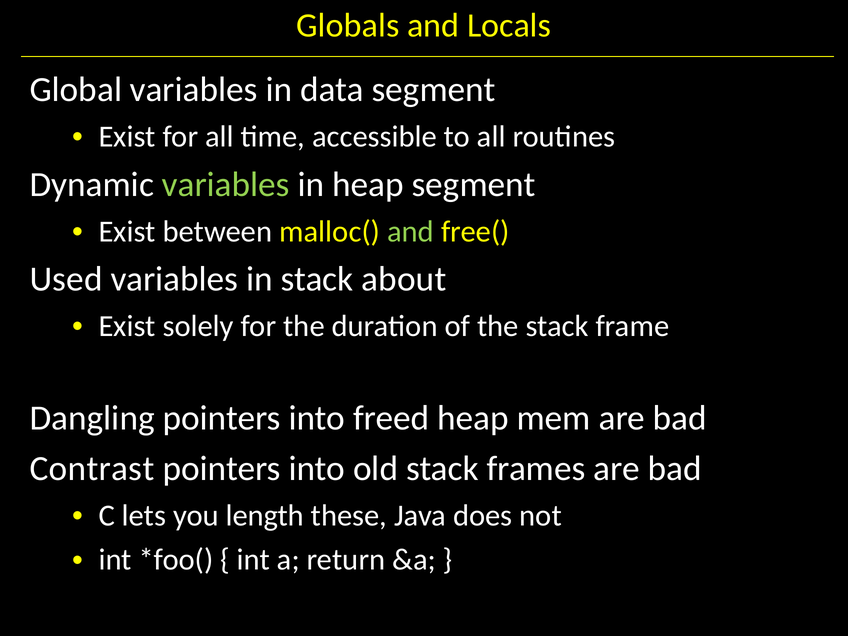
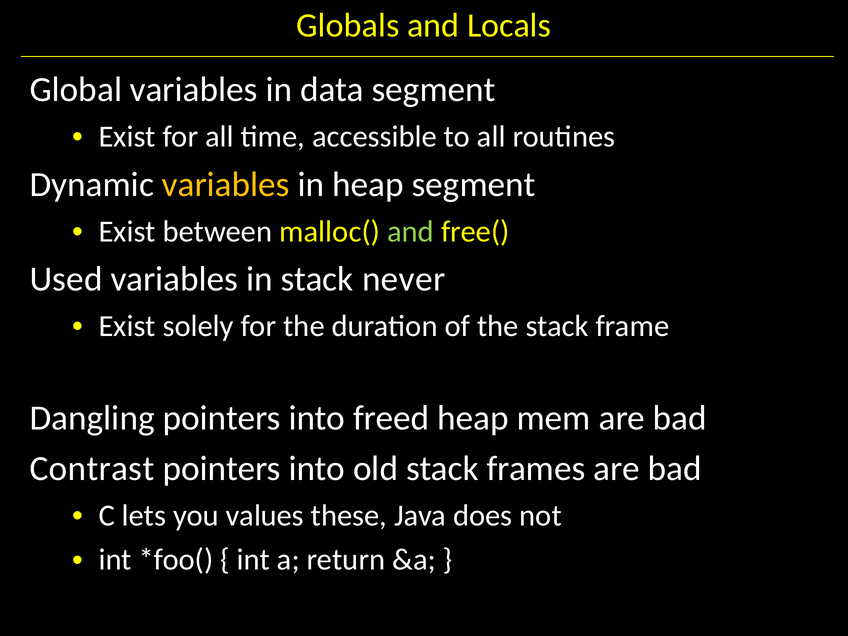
variables at (226, 185) colour: light green -> yellow
about: about -> never
length: length -> values
